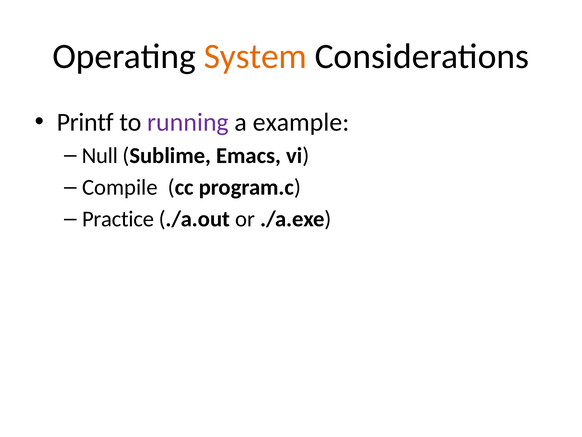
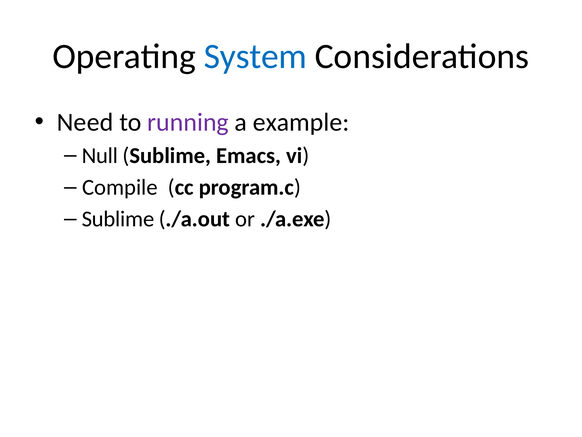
System colour: orange -> blue
Printf: Printf -> Need
Practice at (118, 219): Practice -> Sublime
